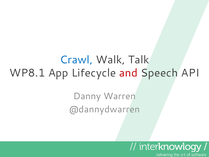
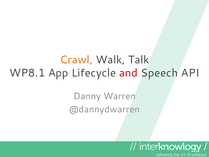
Crawl colour: blue -> orange
